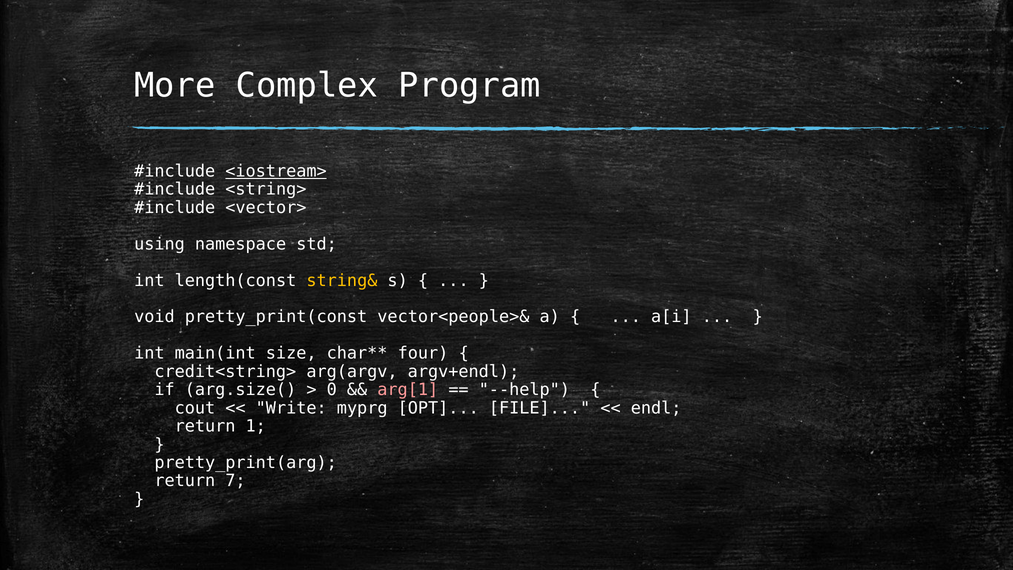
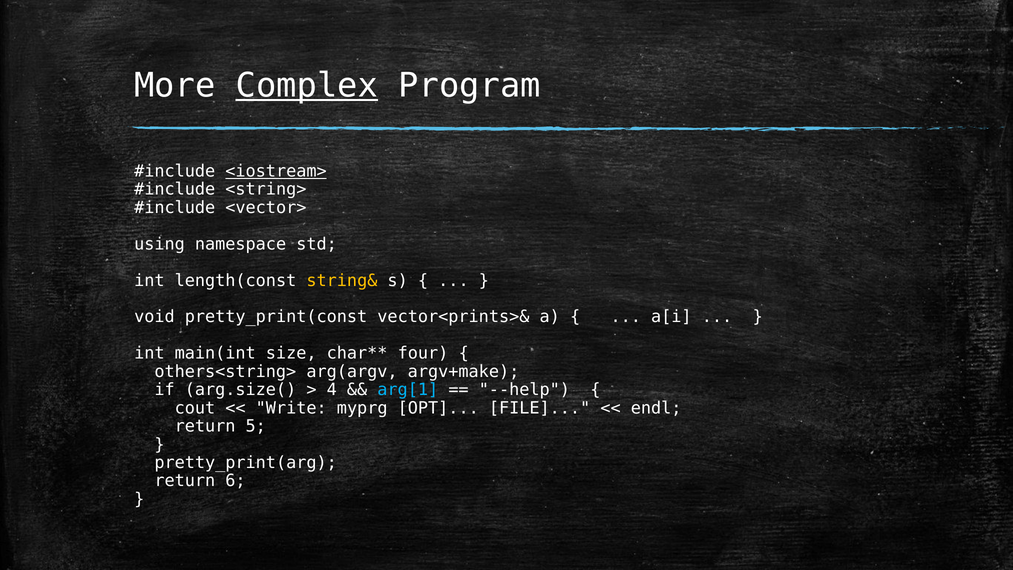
Complex underline: none -> present
vector<people>&: vector<people>& -> vector<prints>&
credit<string>: credit<string> -> others<string>
argv+endl: argv+endl -> argv+make
0: 0 -> 4
arg[1 colour: pink -> light blue
1: 1 -> 5
7: 7 -> 6
